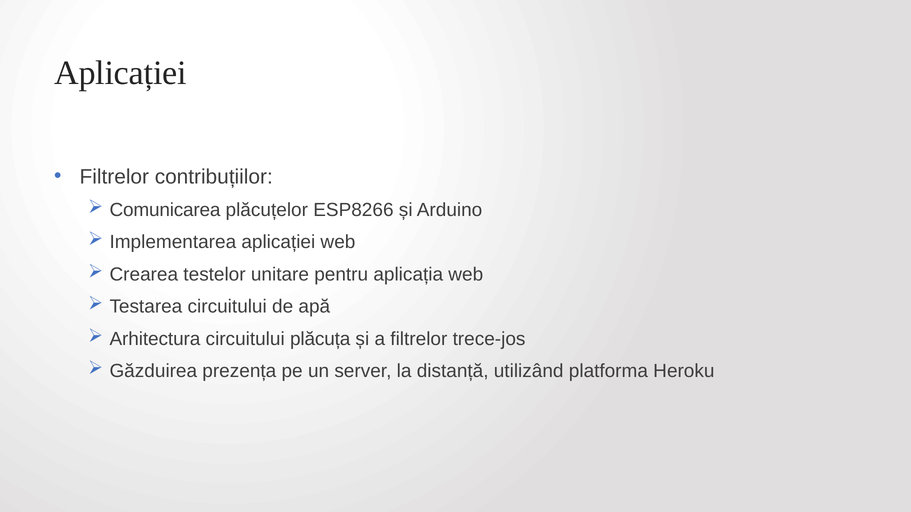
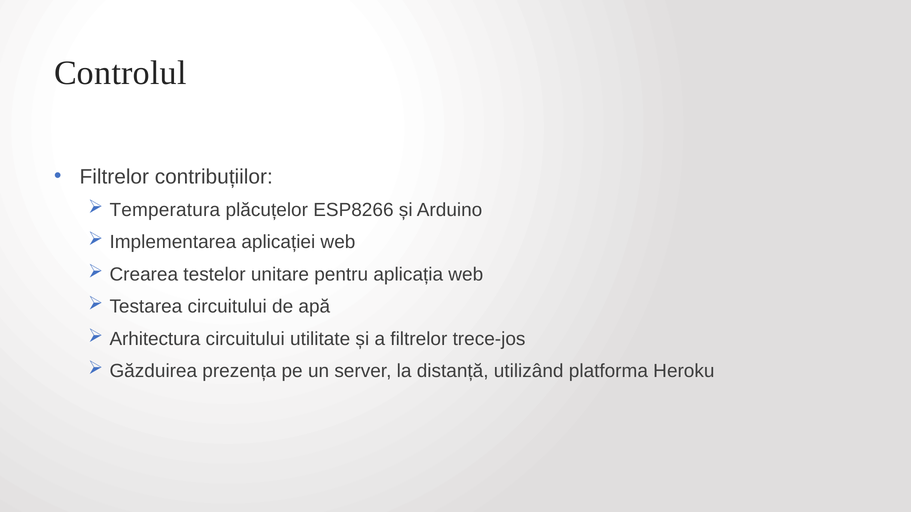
Aplicației at (120, 73): Aplicației -> Controlul
Comunicarea: Comunicarea -> Temperatura
plăcuța: plăcuța -> utilitate
